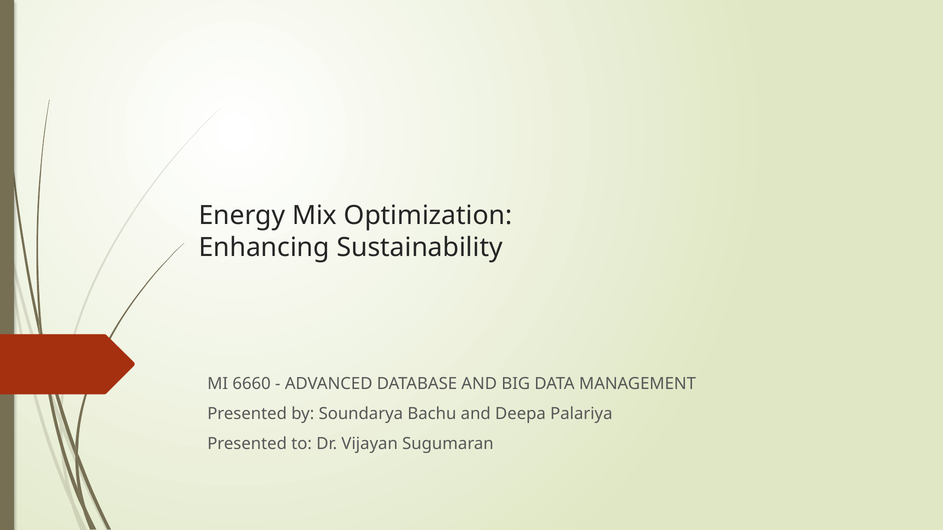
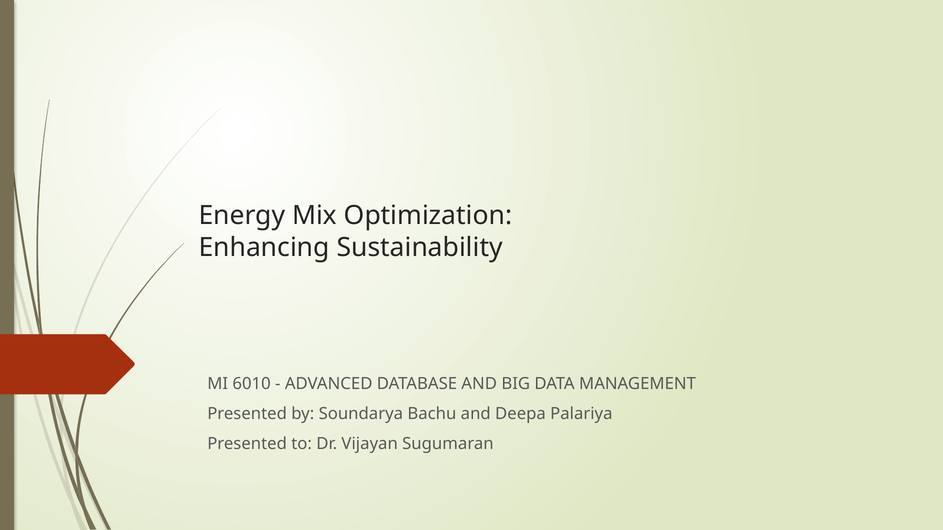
6660: 6660 -> 6010
